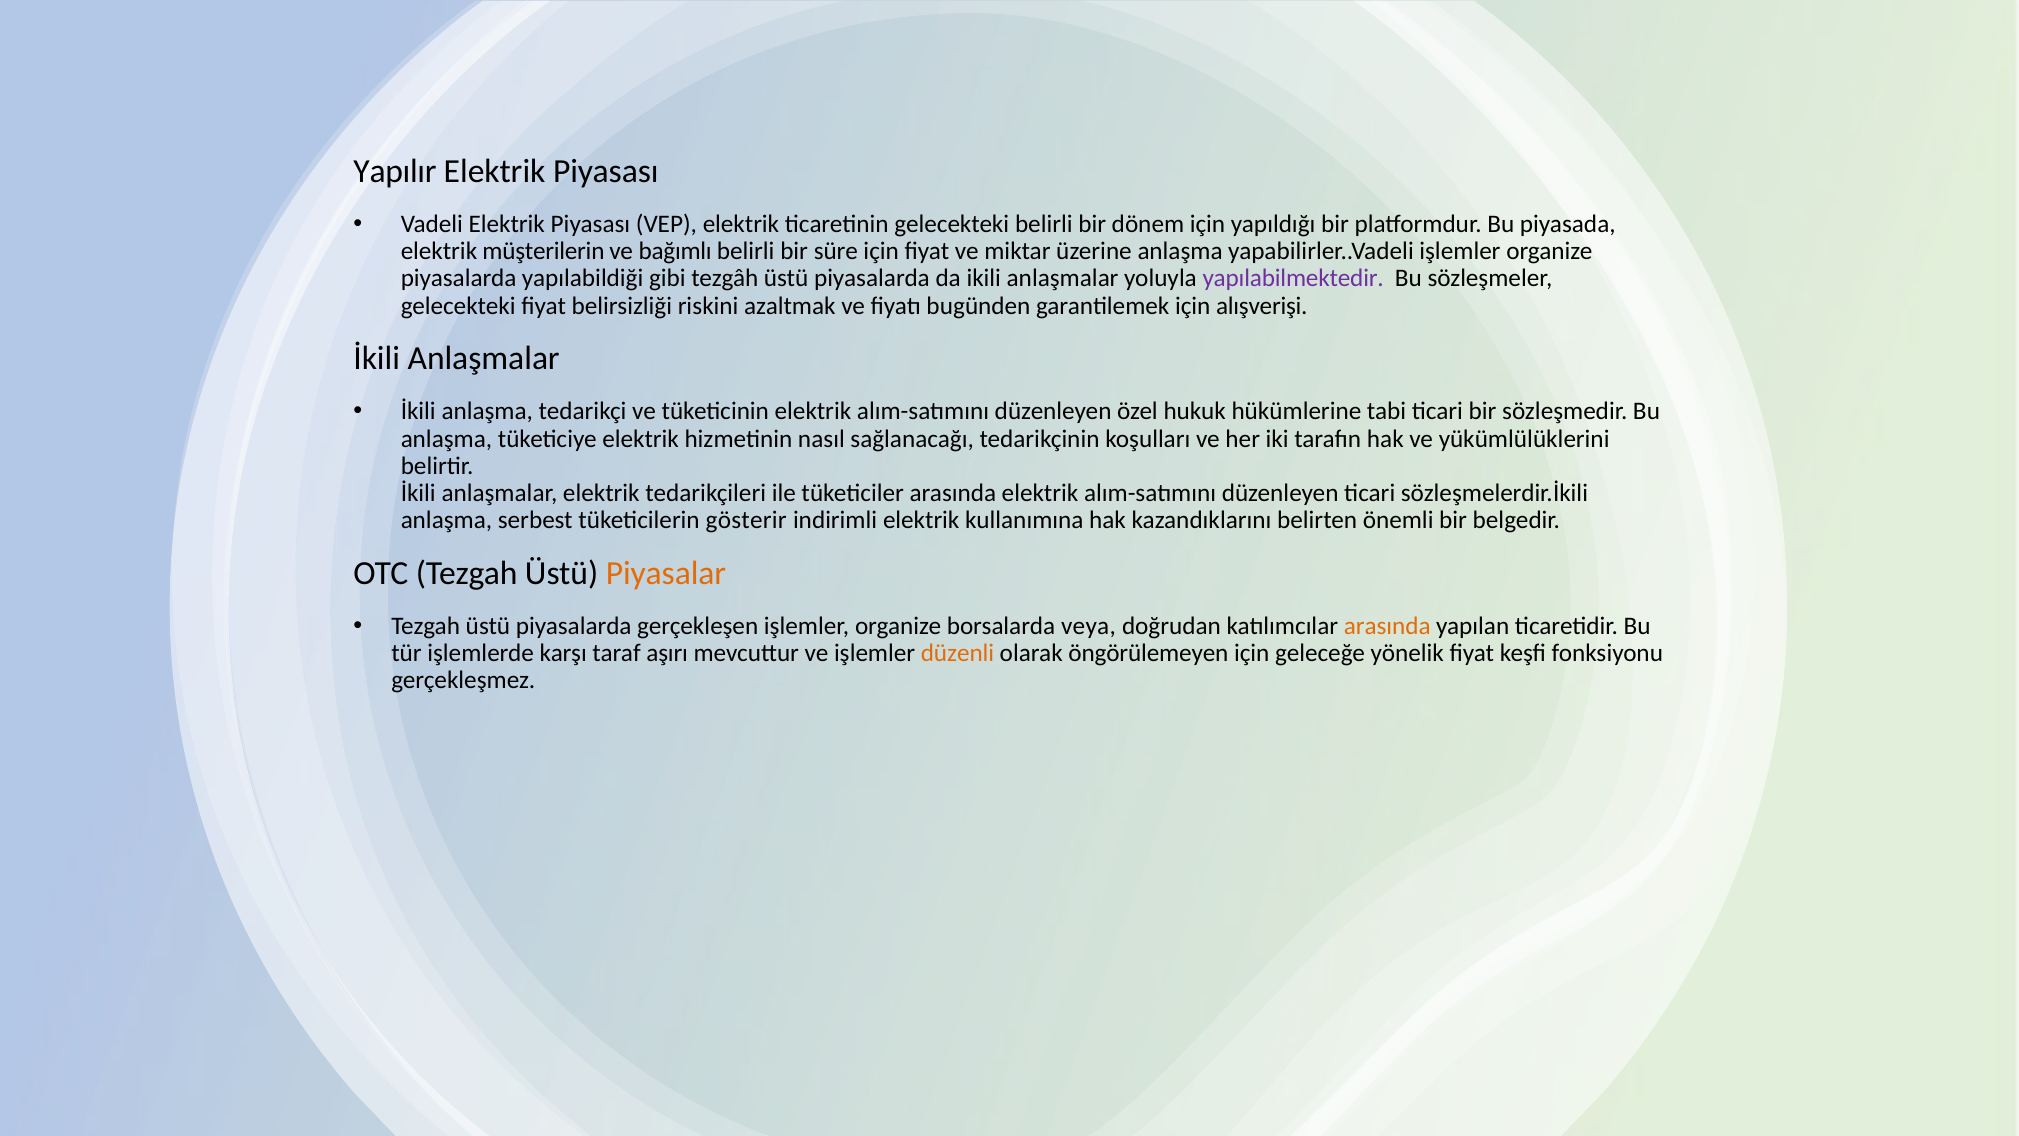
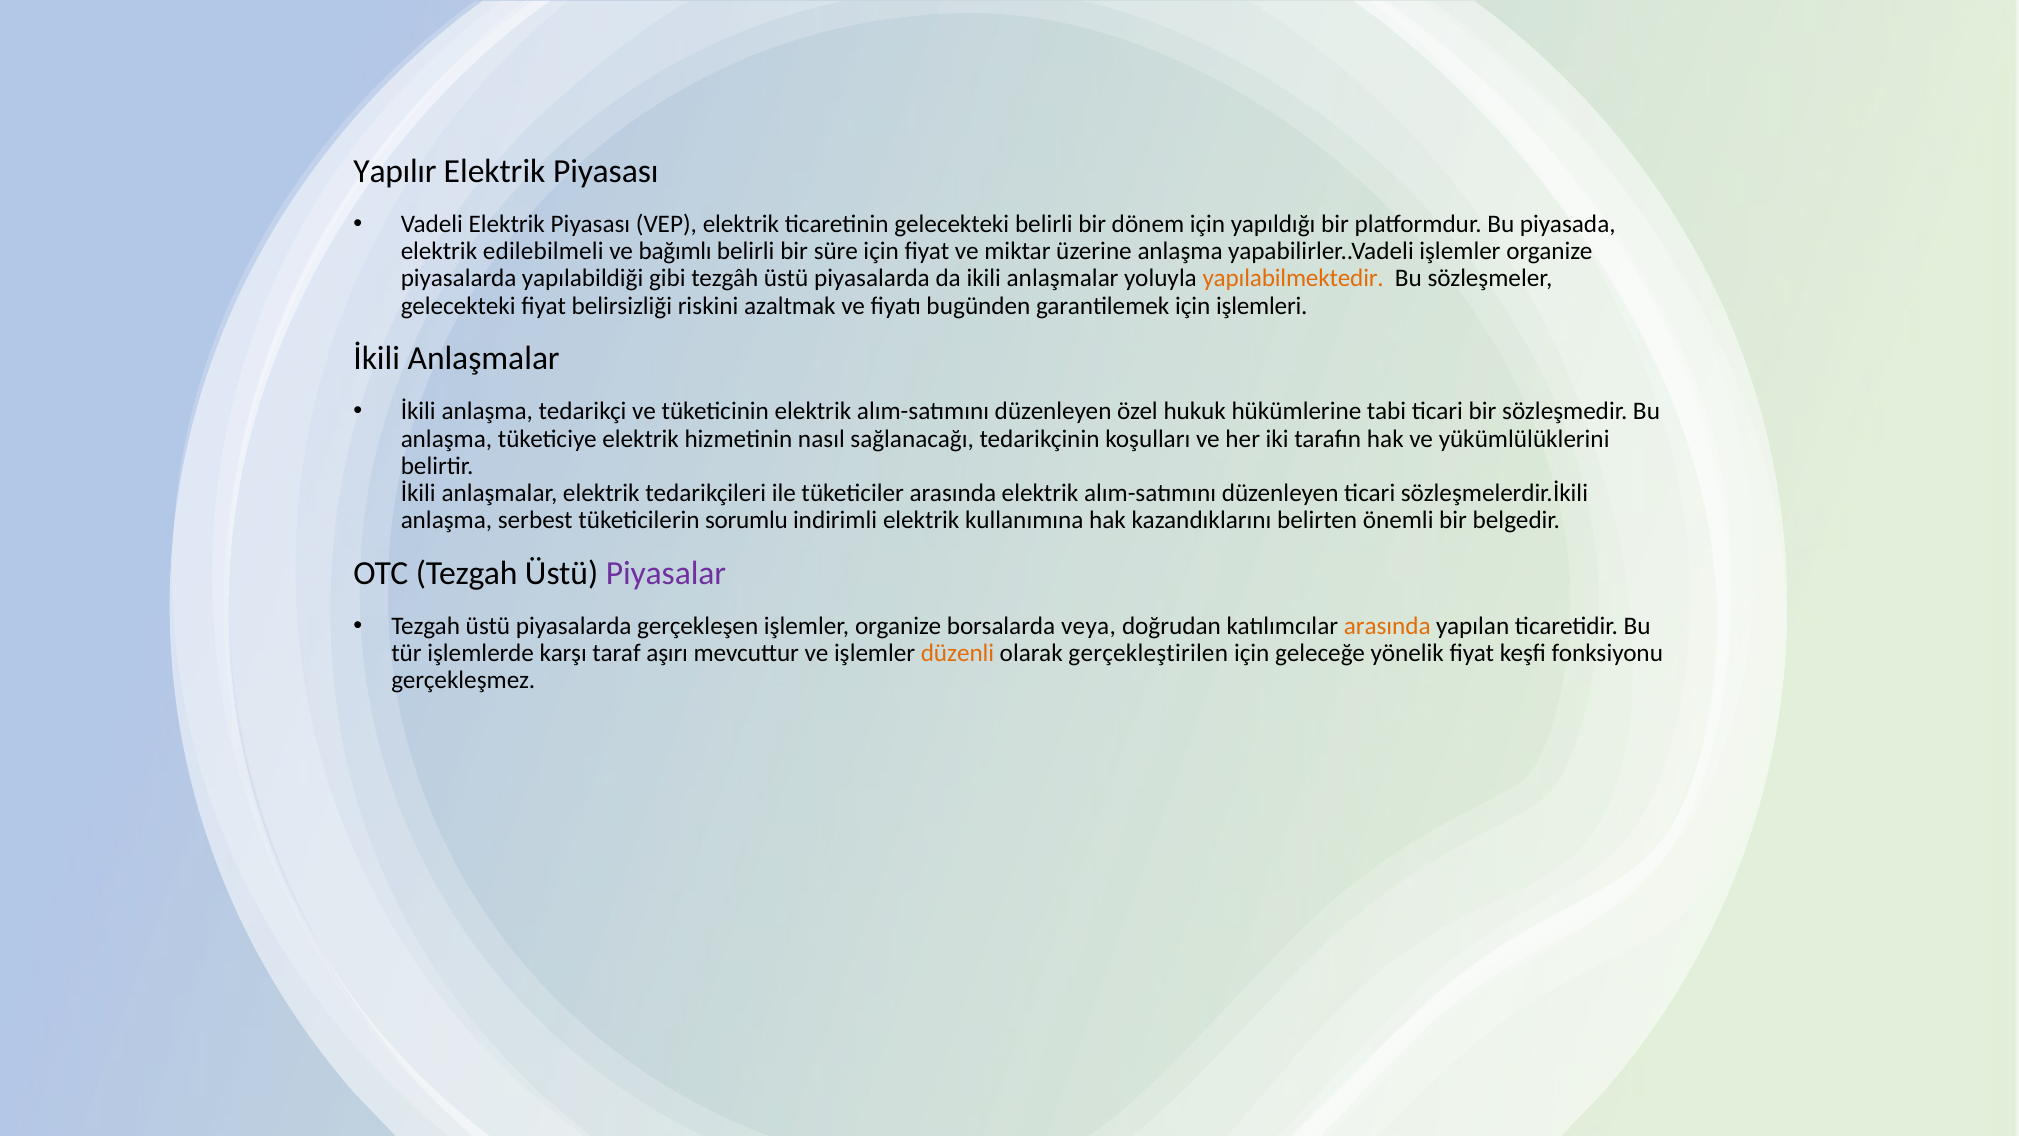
müşterilerin: müşterilerin -> edilebilmeli
yapılabilmektedir colour: purple -> orange
alışverişi: alışverişi -> işlemleri
gösterir: gösterir -> sorumlu
Piyasalar colour: orange -> purple
öngörülemeyen: öngörülemeyen -> gerçekleştirilen
